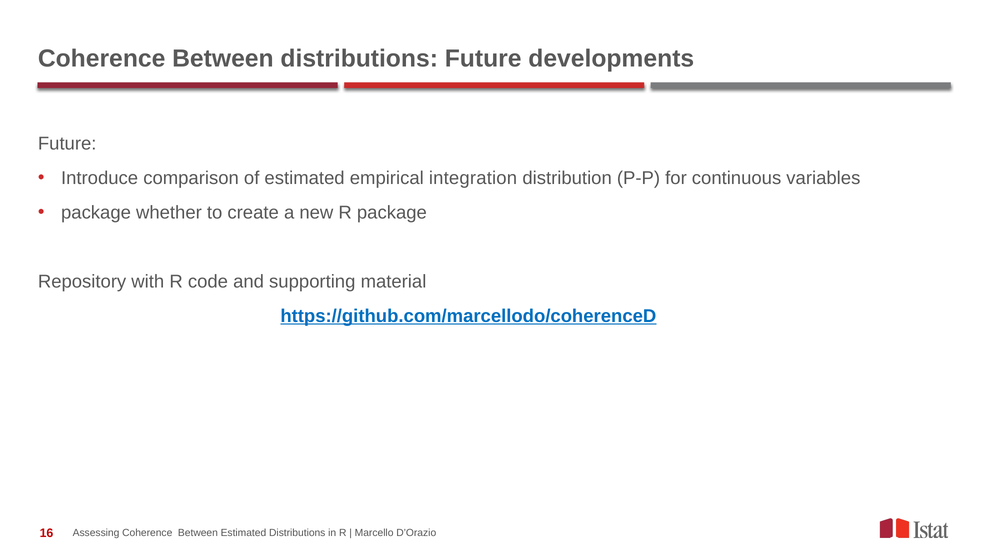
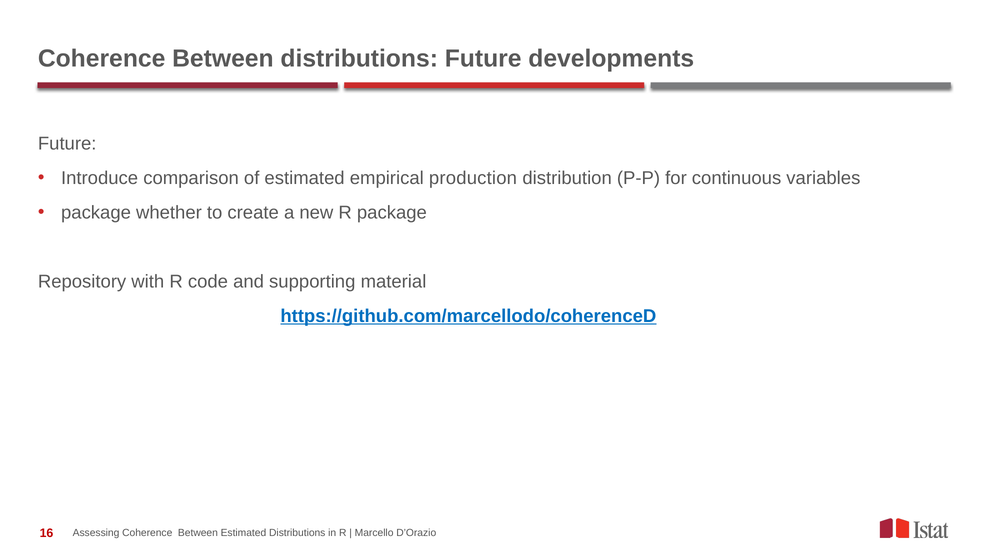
integration: integration -> production
